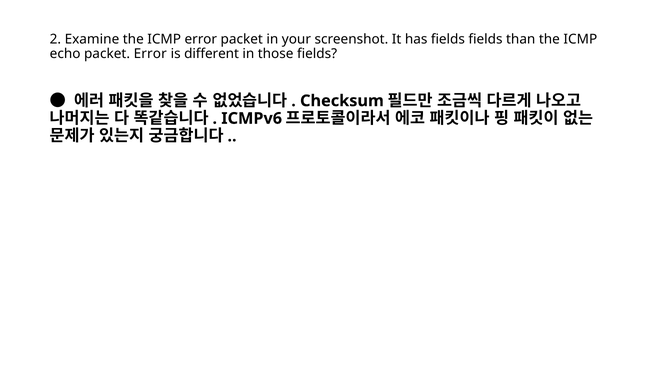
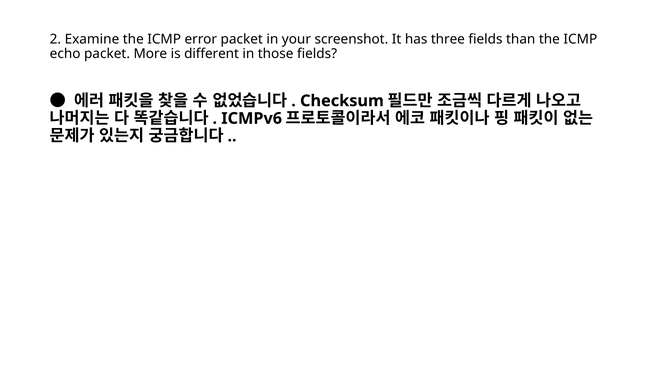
has fields: fields -> three
packet Error: Error -> More
